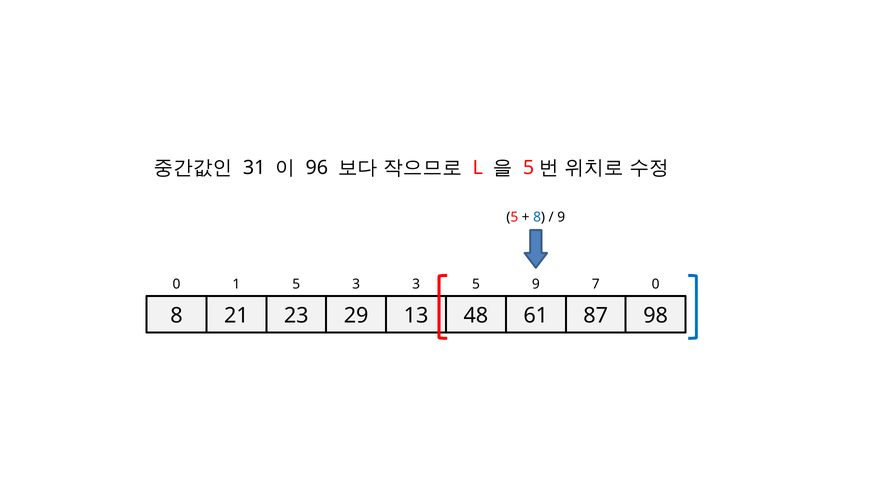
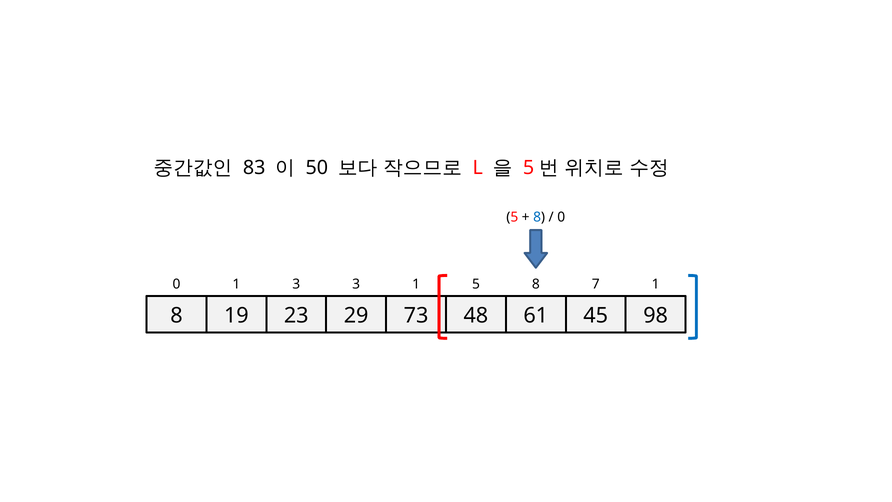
31: 31 -> 83
96: 96 -> 50
9 at (561, 217): 9 -> 0
1 5: 5 -> 3
3 3: 3 -> 1
5 9: 9 -> 8
7 0: 0 -> 1
21: 21 -> 19
13: 13 -> 73
87: 87 -> 45
